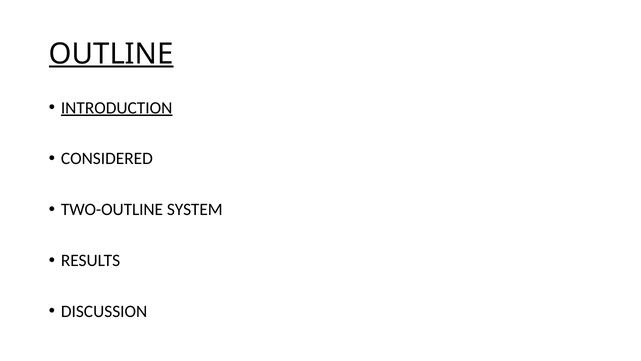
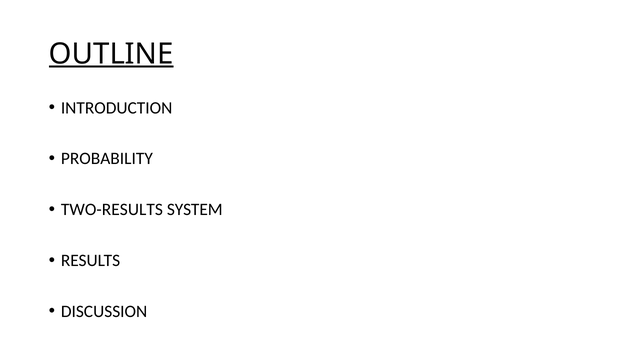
INTRODUCTION underline: present -> none
CONSIDERED: CONSIDERED -> PROBABILITY
TWO-OUTLINE: TWO-OUTLINE -> TWO-RESULTS
